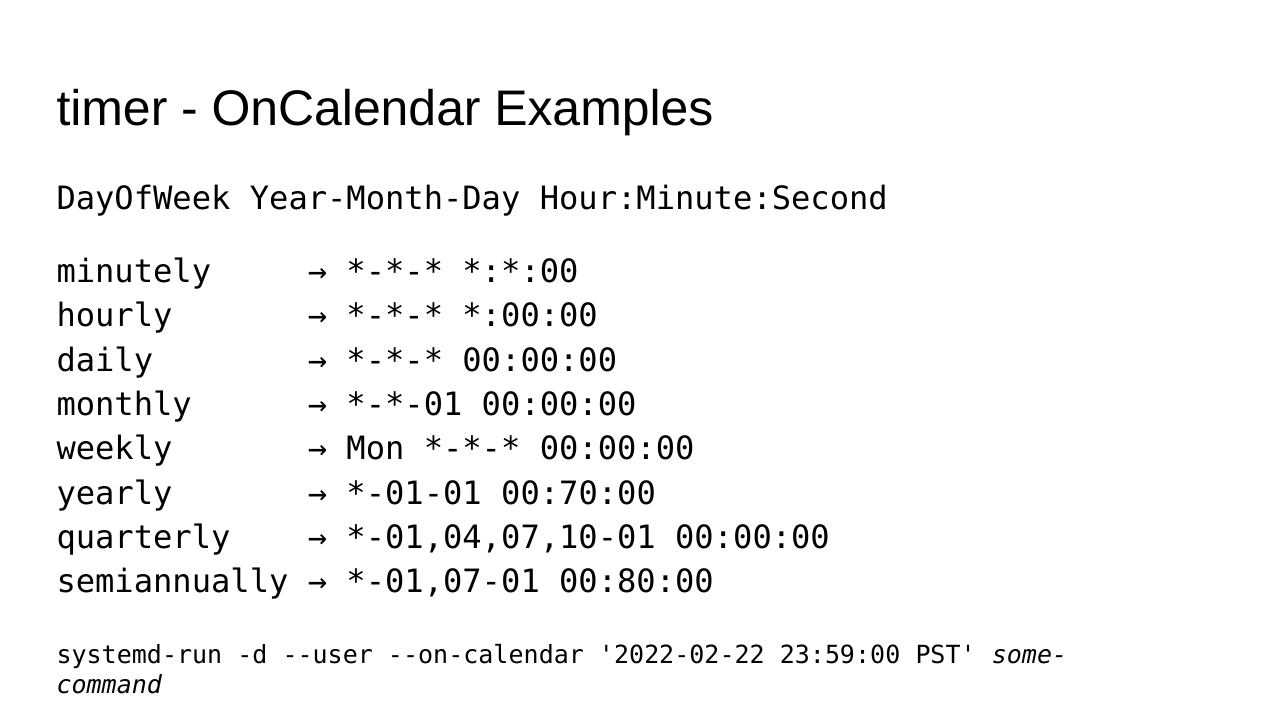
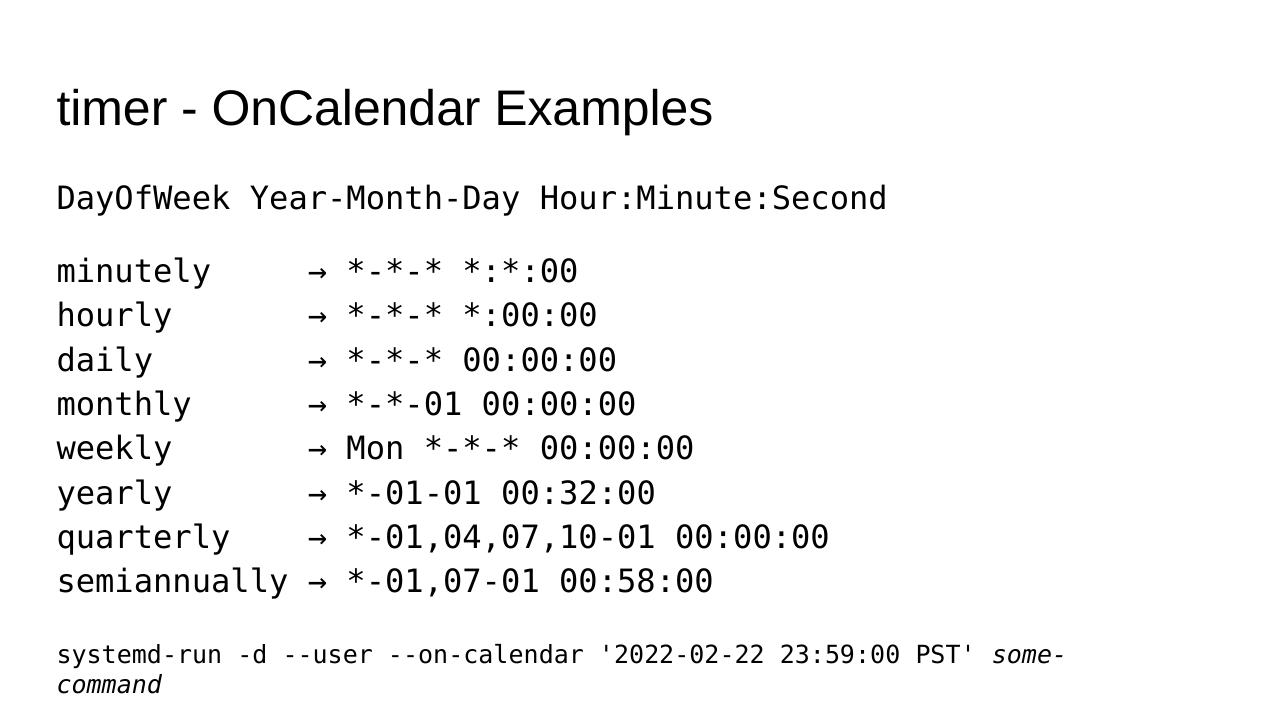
00:70:00: 00:70:00 -> 00:32:00
00:80:00: 00:80:00 -> 00:58:00
